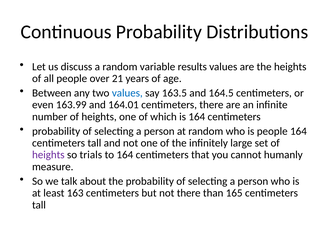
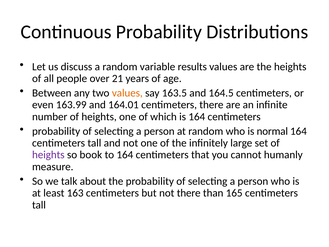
values at (127, 93) colour: blue -> orange
is people: people -> normal
trials: trials -> book
